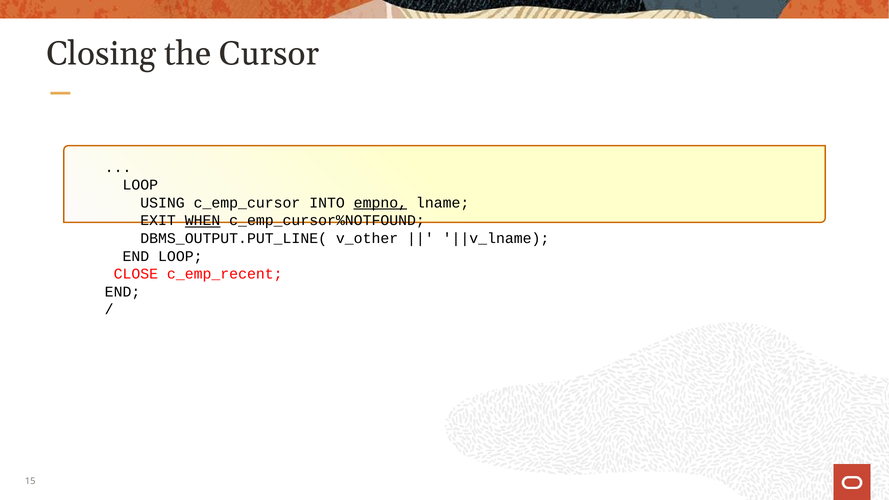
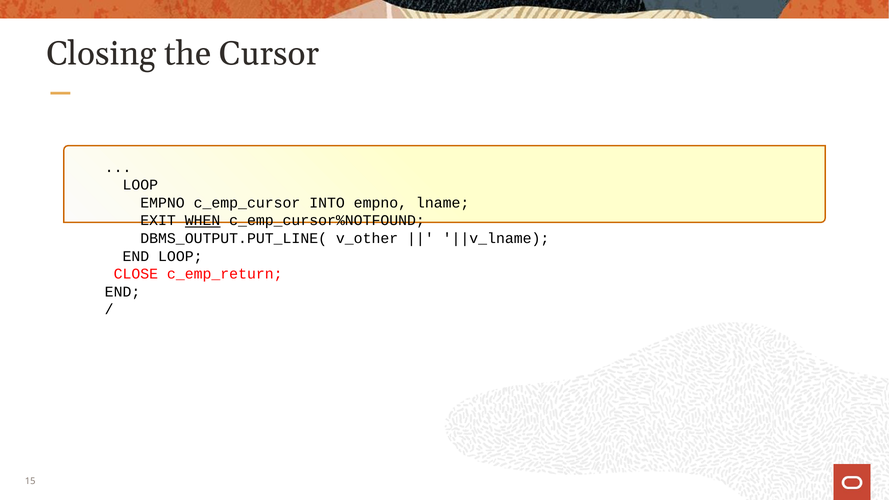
USING at (163, 203): USING -> EMPNO
empno at (380, 203) underline: present -> none
c_emp_recent: c_emp_recent -> c_emp_return
